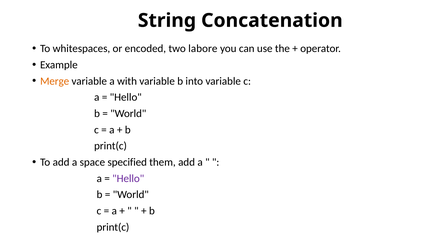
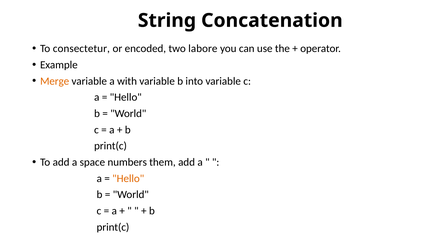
whitespaces: whitespaces -> consectetur
specified: specified -> numbers
Hello at (128, 179) colour: purple -> orange
